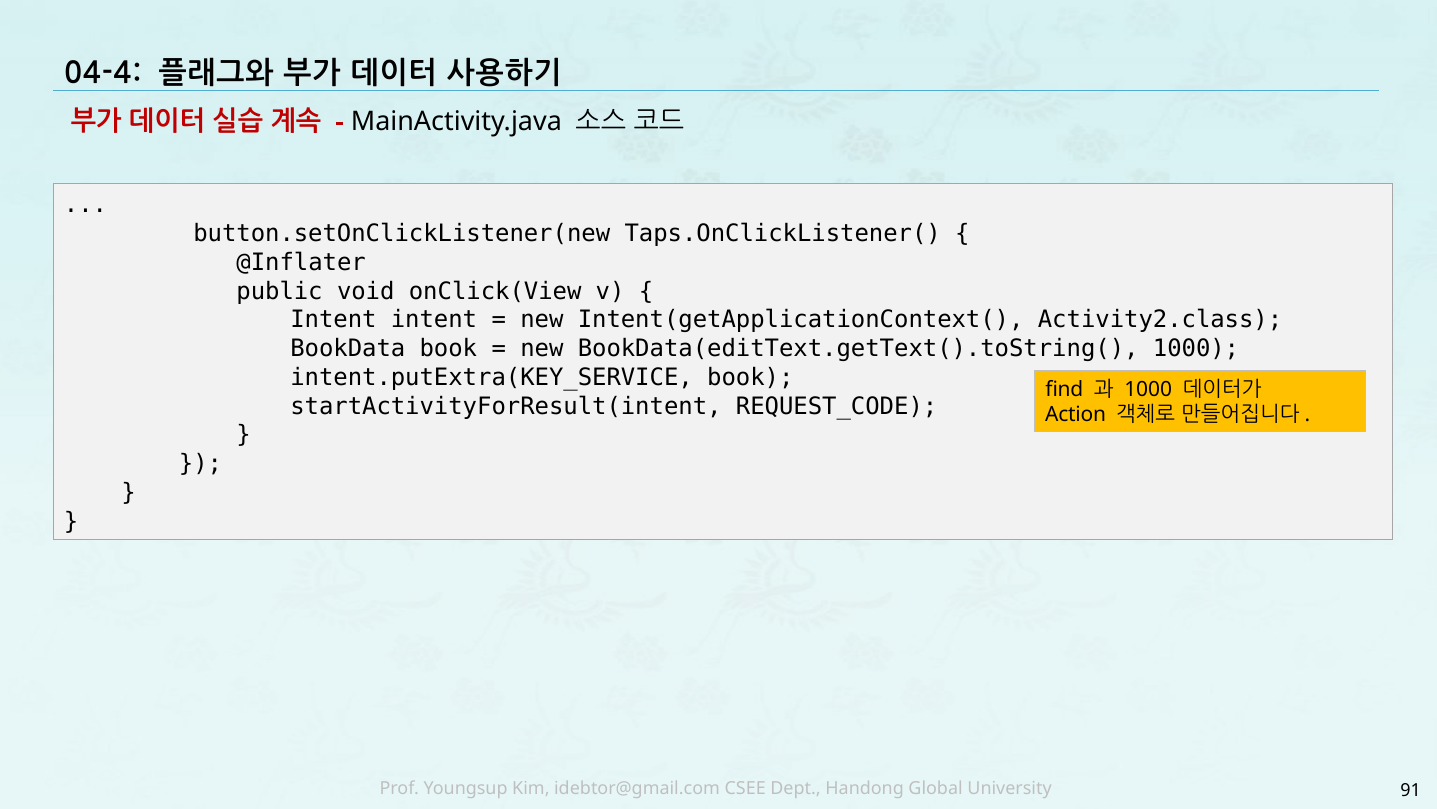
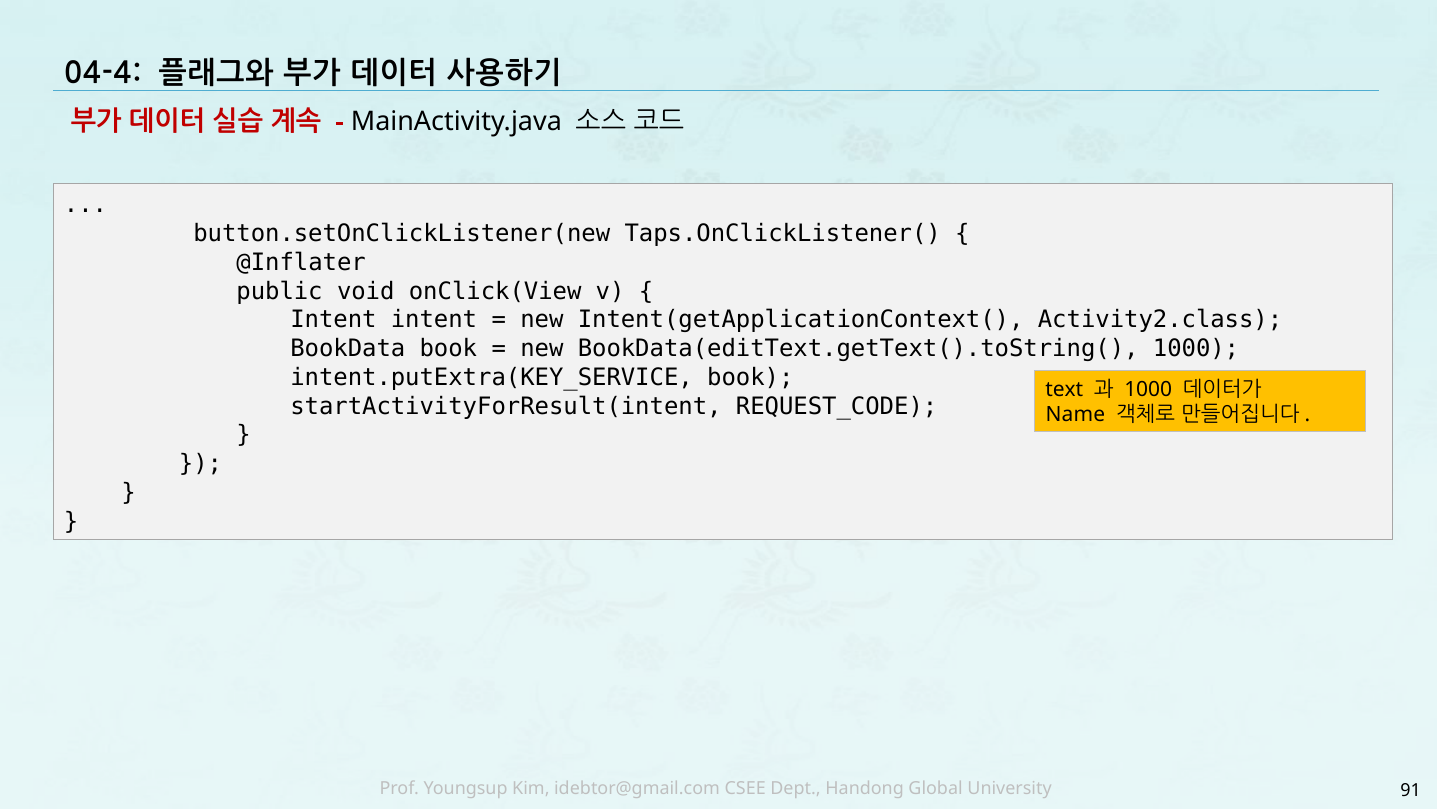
find: find -> text
Action: Action -> Name
